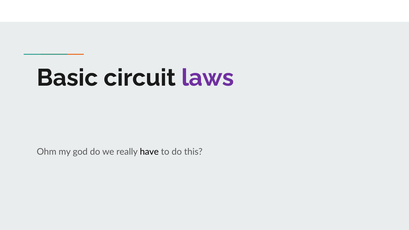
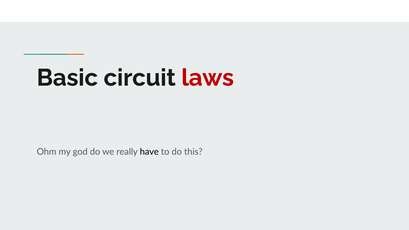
laws colour: purple -> red
